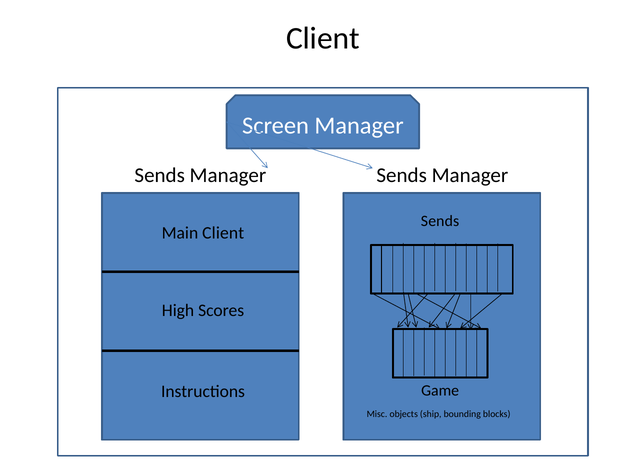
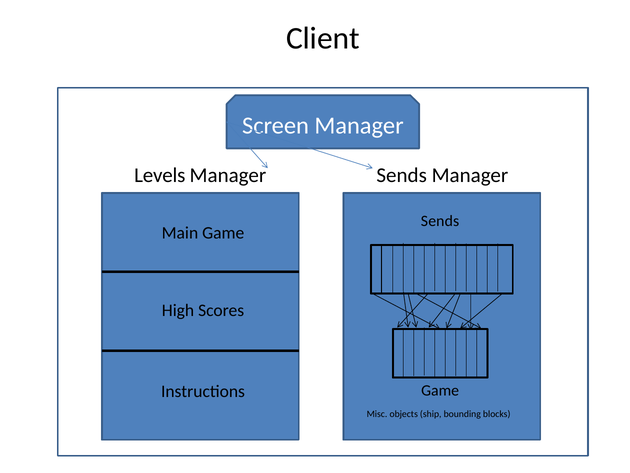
Sends at (160, 175): Sends -> Levels
Main Client: Client -> Game
